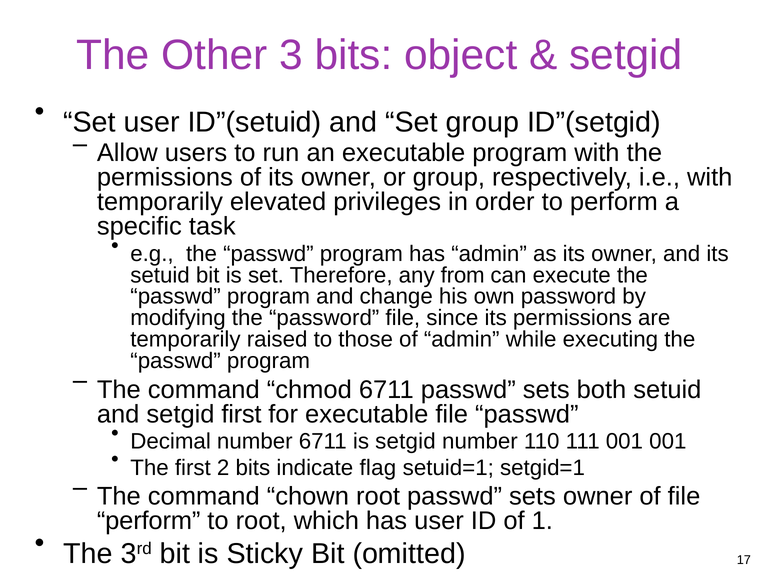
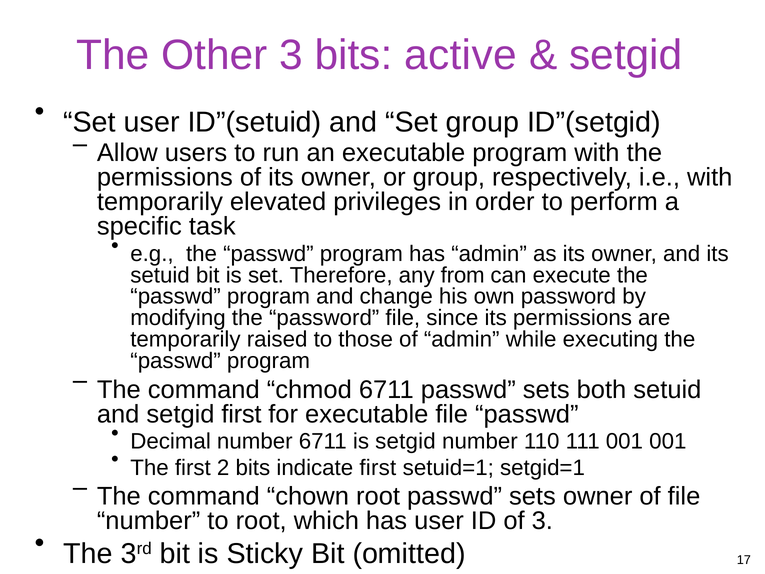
object: object -> active
indicate flag: flag -> first
perform at (149, 521): perform -> number
of 1: 1 -> 3
